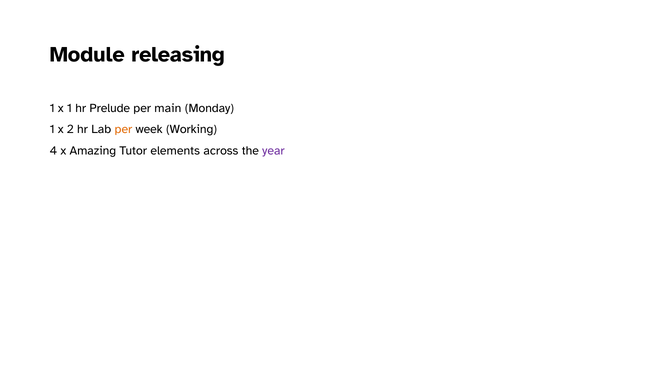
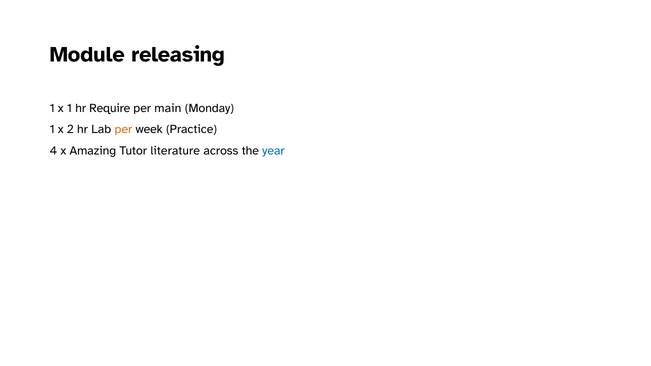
Prelude: Prelude -> Require
Working: Working -> Practice
elements: elements -> literature
year colour: purple -> blue
